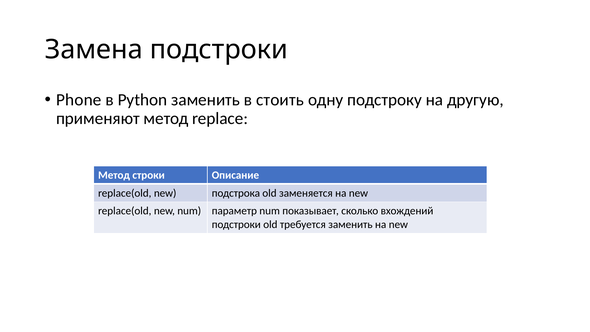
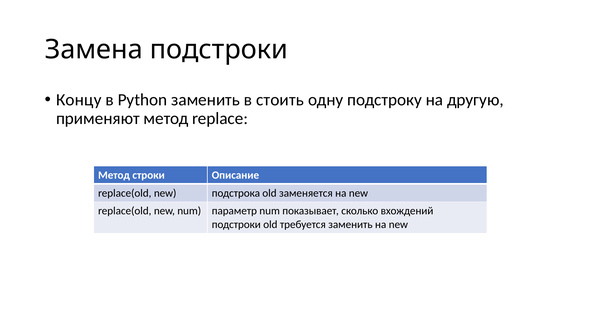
Phone: Phone -> Концу
